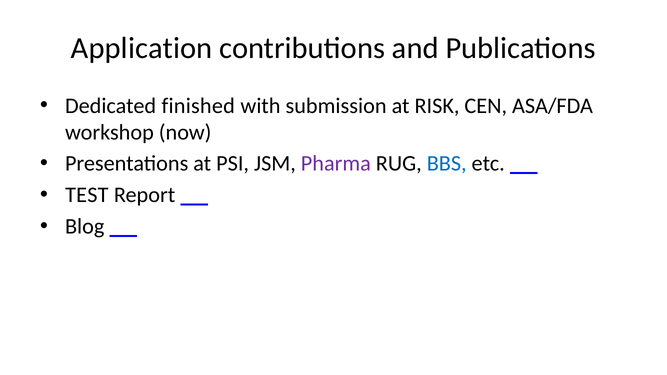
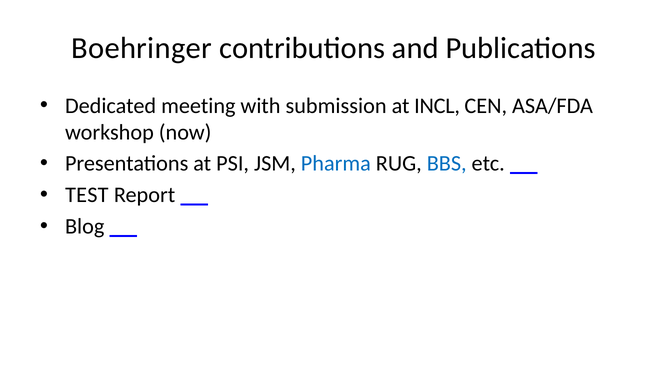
Application: Application -> Boehringer
finished: finished -> meeting
RISK: RISK -> INCL
Pharma colour: purple -> blue
